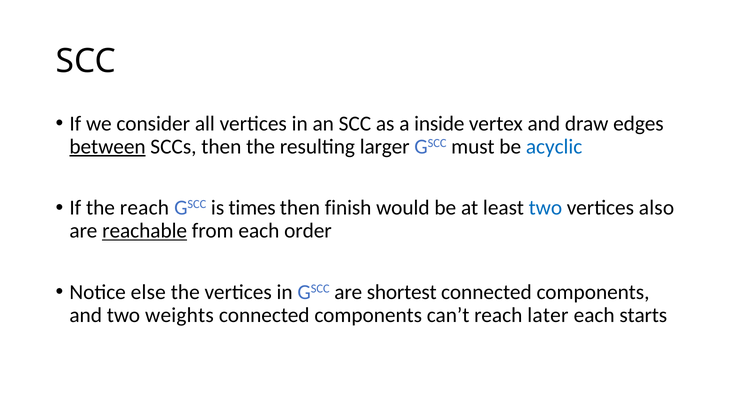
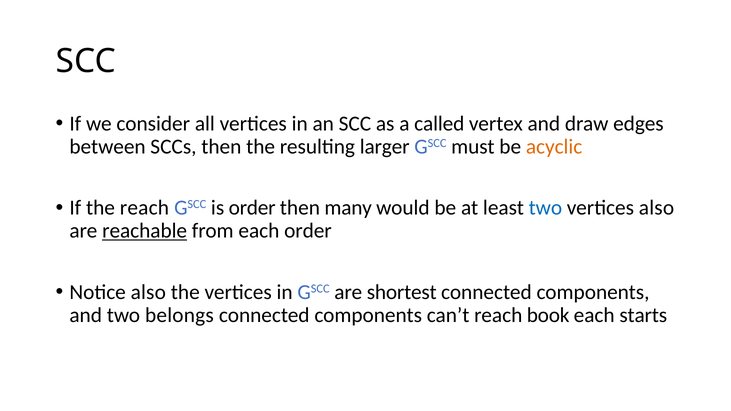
inside: inside -> called
between underline: present -> none
acyclic colour: blue -> orange
is times: times -> order
finish: finish -> many
Notice else: else -> also
weights: weights -> belongs
later: later -> book
